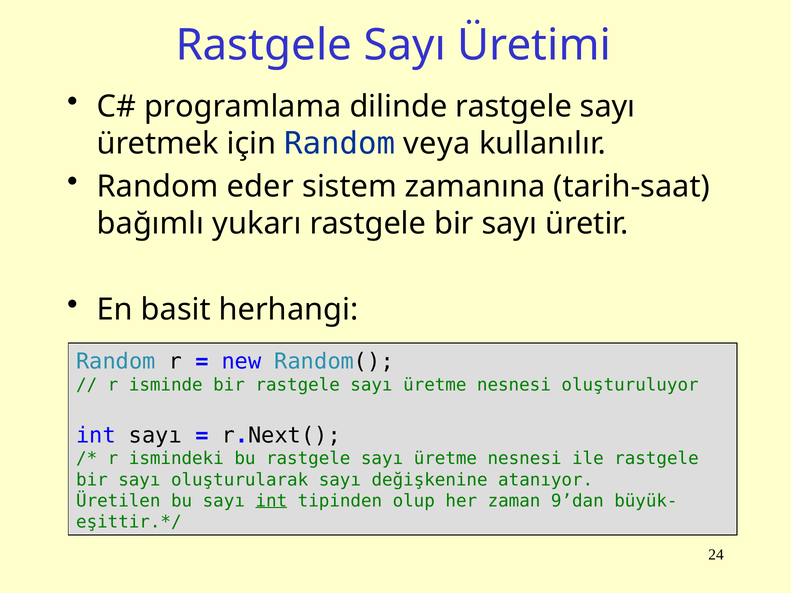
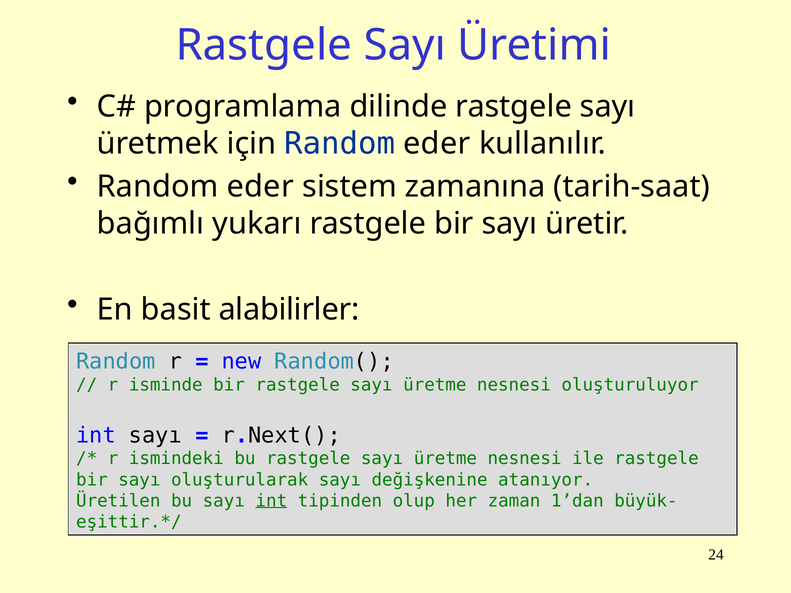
için Random veya: veya -> eder
herhangi: herhangi -> alabilirler
9’dan: 9’dan -> 1’dan
